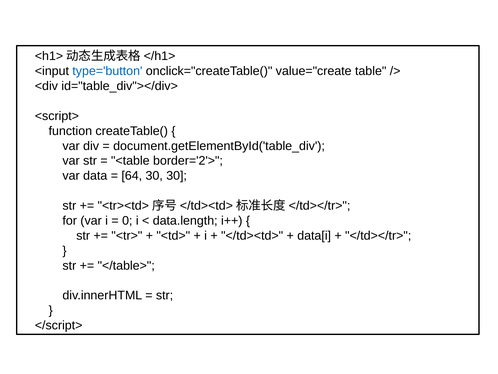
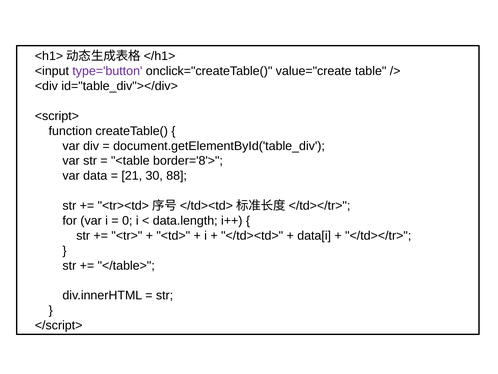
type='button colour: blue -> purple
border='2'>: border='2'> -> border='8'>
64: 64 -> 21
30 30: 30 -> 88
